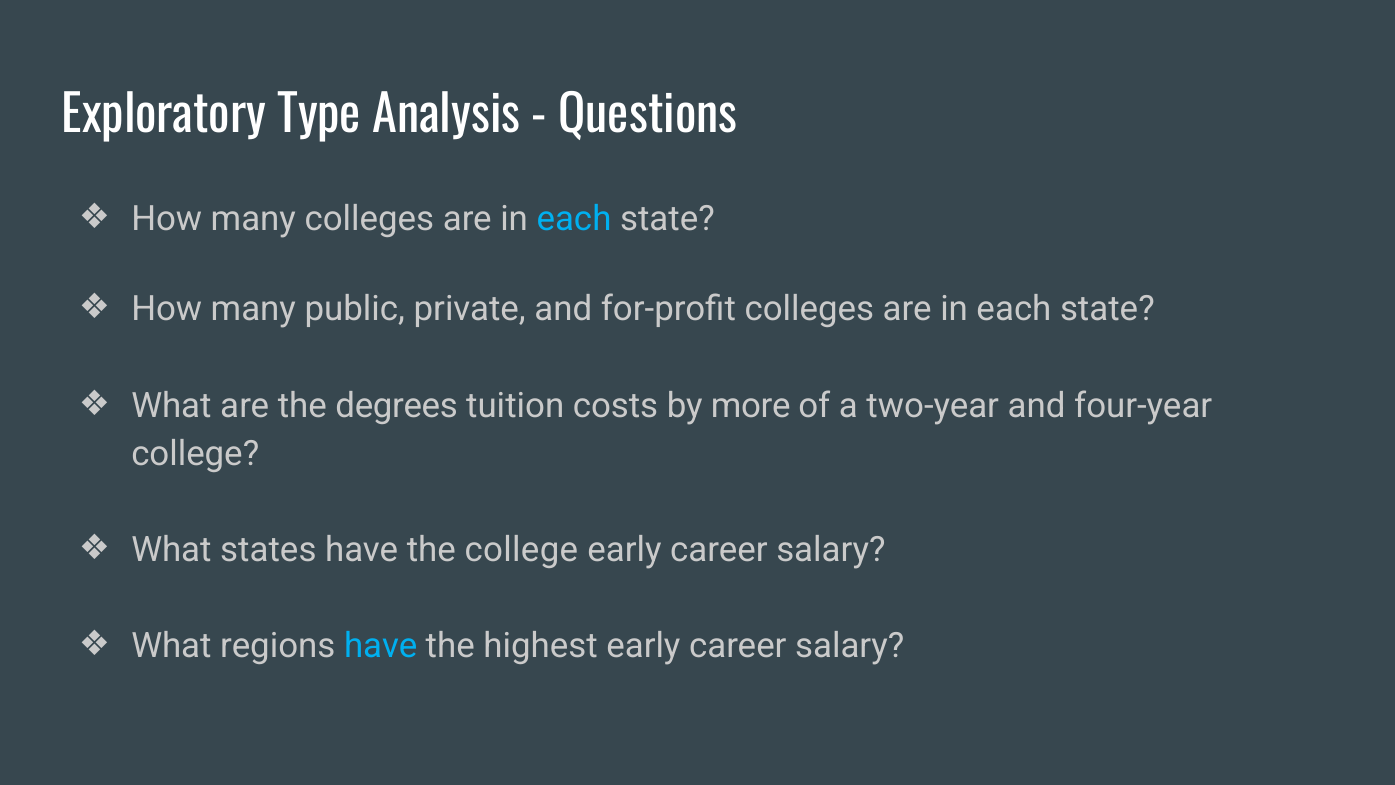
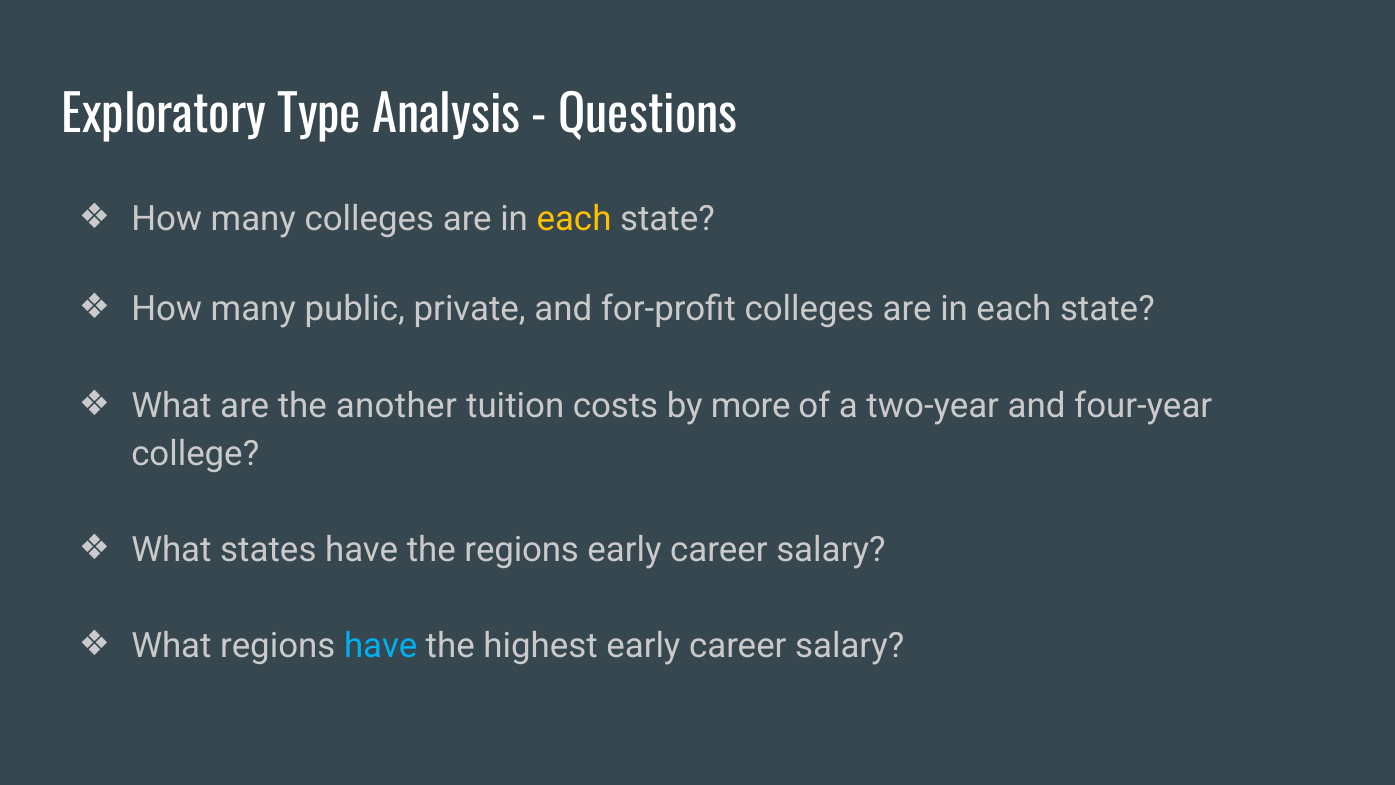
each at (574, 219) colour: light blue -> yellow
degrees: degrees -> another
the college: college -> regions
